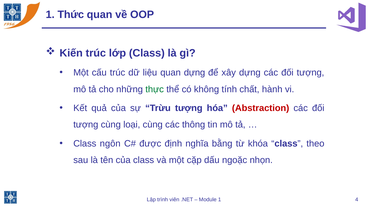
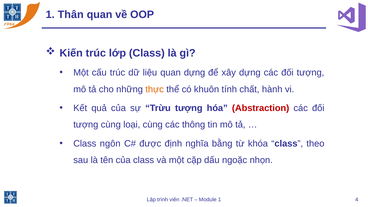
Thức: Thức -> Thân
thực colour: green -> orange
không: không -> khuôn
